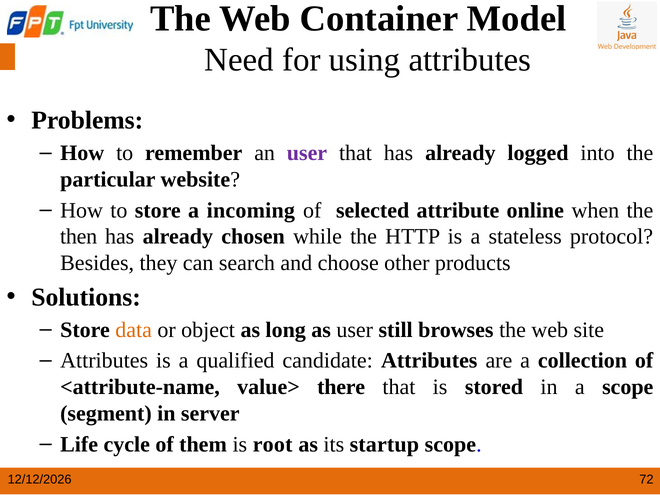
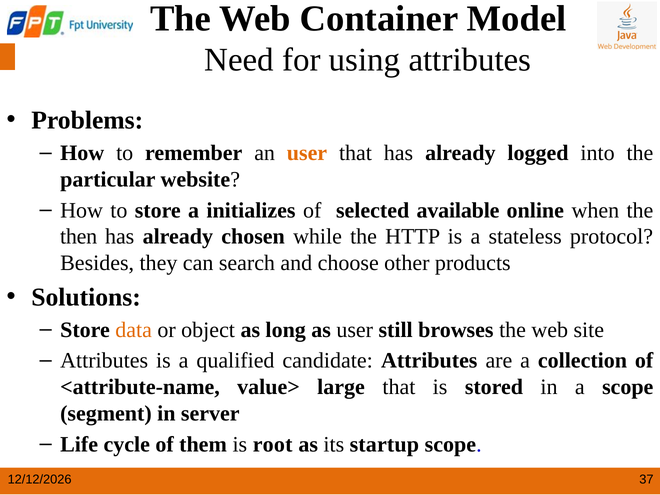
user at (307, 153) colour: purple -> orange
incoming: incoming -> initializes
attribute: attribute -> available
there: there -> large
72: 72 -> 37
